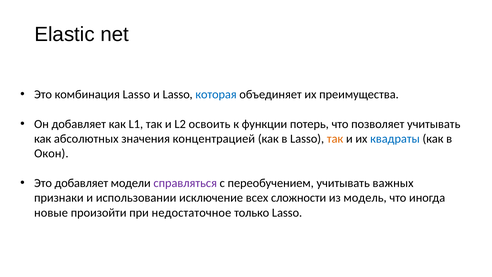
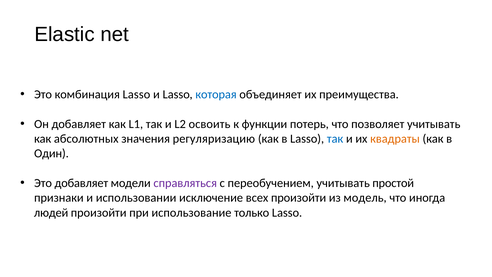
концентрацией: концентрацией -> регуляризацию
так at (335, 139) colour: orange -> blue
квадраты colour: blue -> orange
Окон: Окон -> Один
важных: важных -> простой
всех сложности: сложности -> произойти
новые: новые -> людей
недостаточное: недостаточное -> использование
